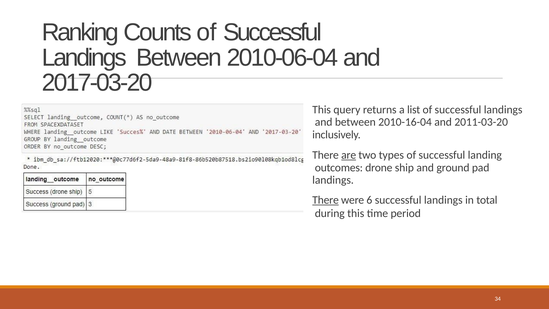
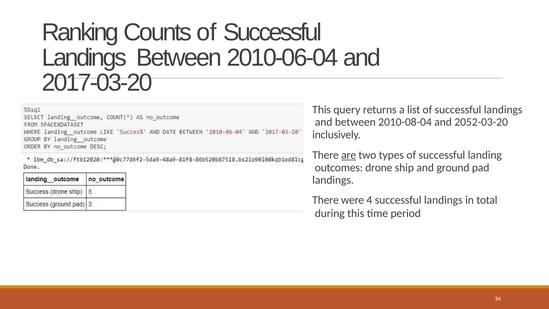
2010-16-04: 2010-16-04 -> 2010-08-04
2011-03-20: 2011-03-20 -> 2052-03-20
There at (326, 200) underline: present -> none
6: 6 -> 4
